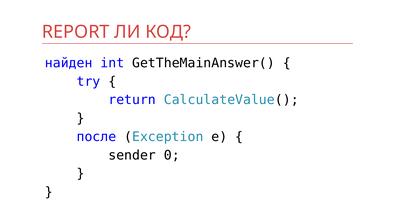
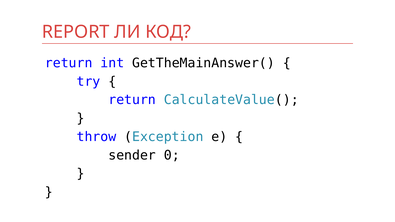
найден at (69, 63): найден -> return
после: после -> throw
